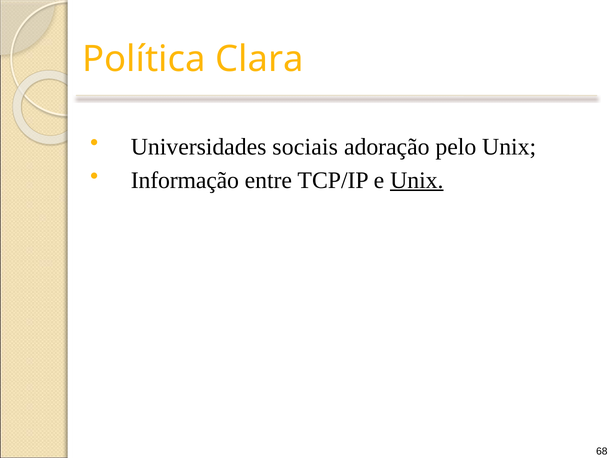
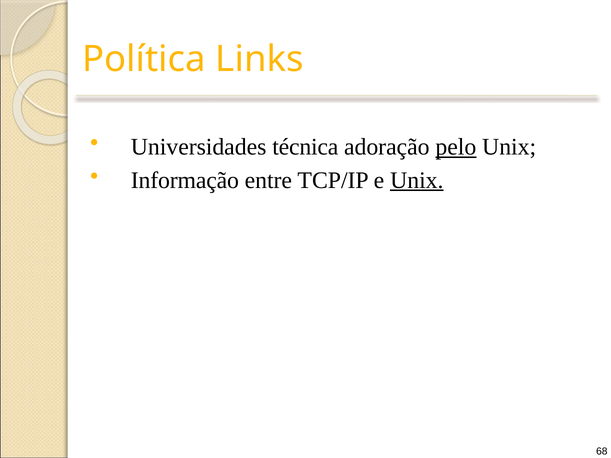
Clara: Clara -> Links
sociais: sociais -> técnica
pelo underline: none -> present
